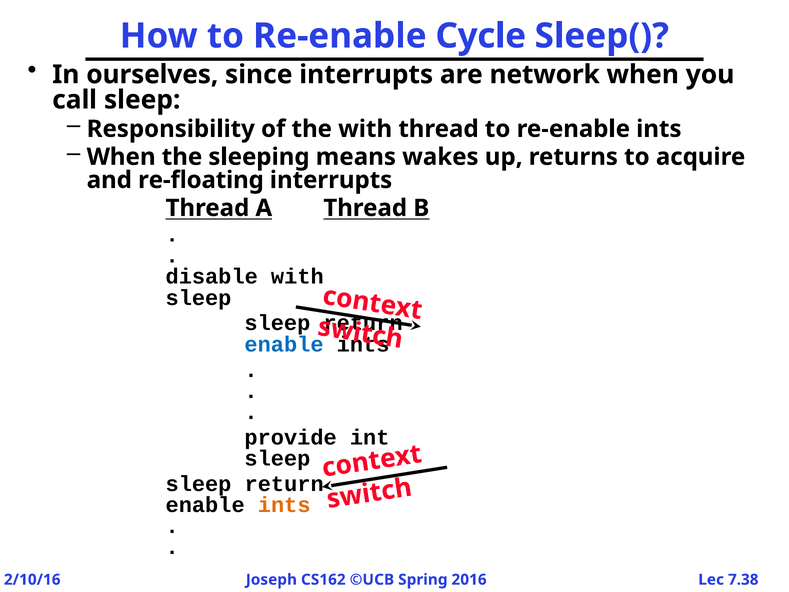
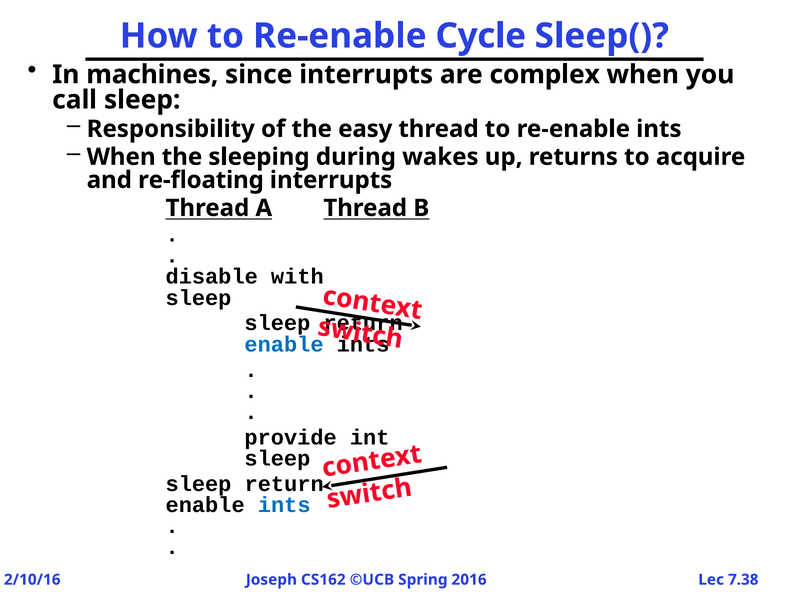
ourselves: ourselves -> machines
network: network -> complex
the with: with -> easy
means: means -> during
ints at (284, 505) colour: orange -> blue
